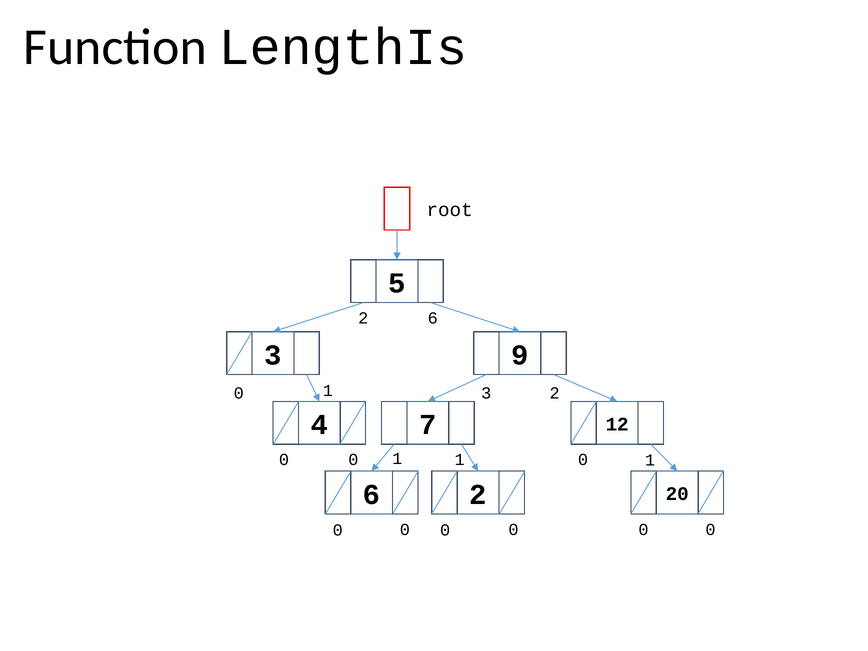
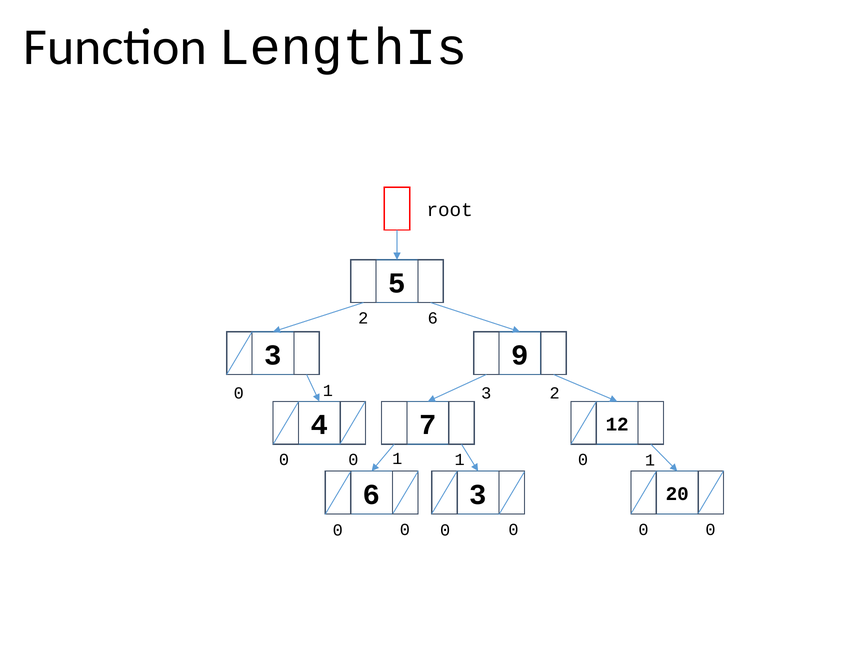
6 2: 2 -> 3
